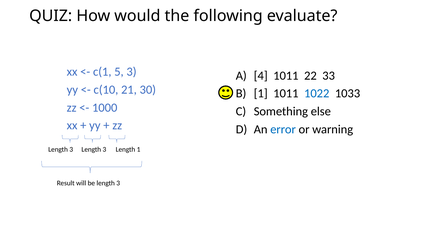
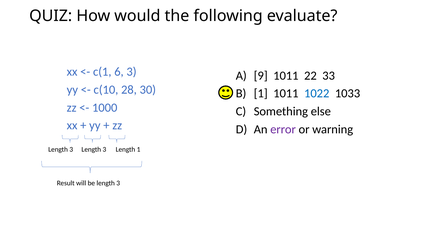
5: 5 -> 6
4: 4 -> 9
21: 21 -> 28
error colour: blue -> purple
